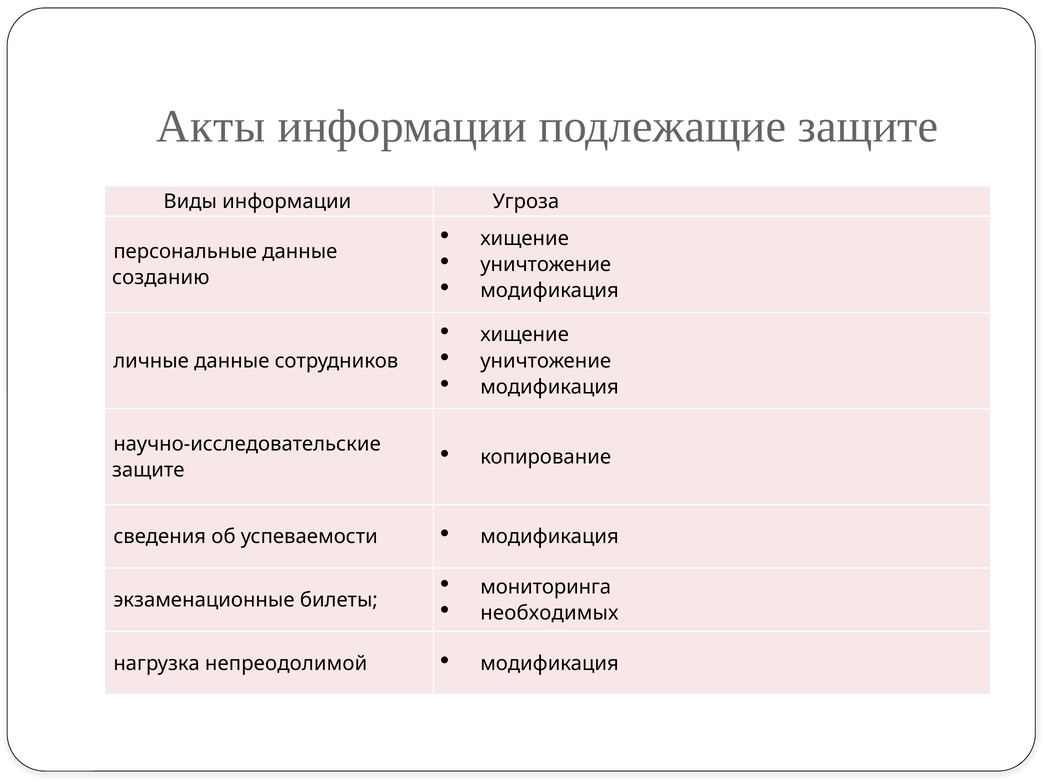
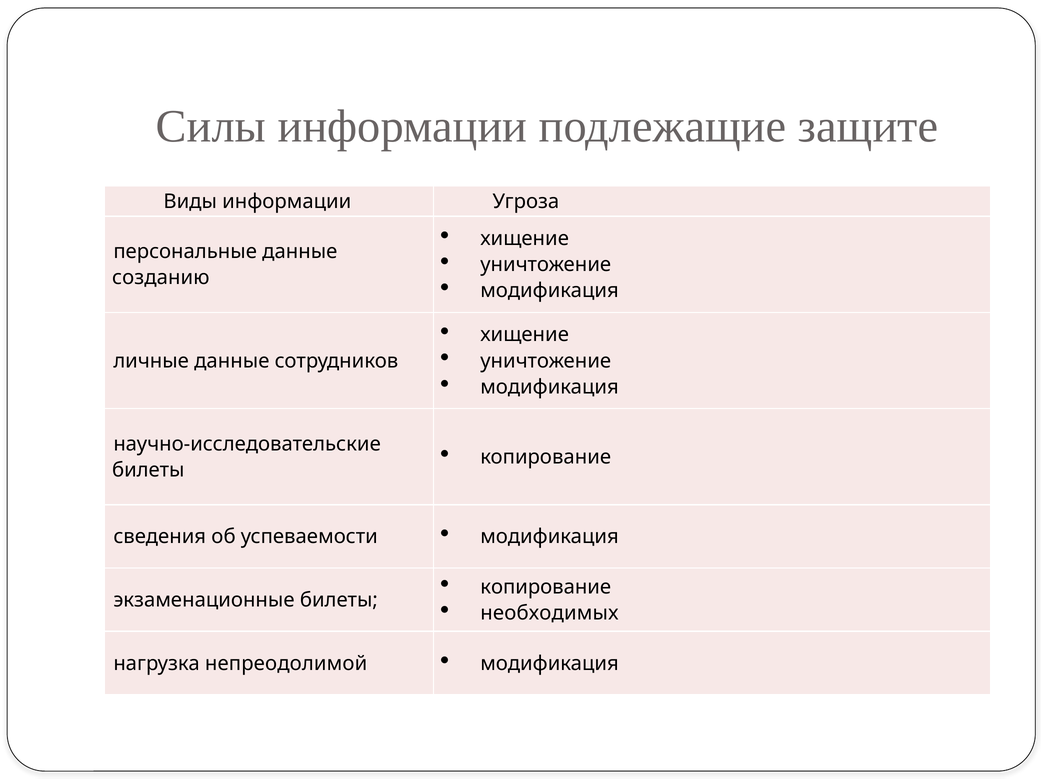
Акты: Акты -> Силы
защите at (148, 470): защите -> билеты
мониторинга at (546, 587): мониторинга -> копирование
